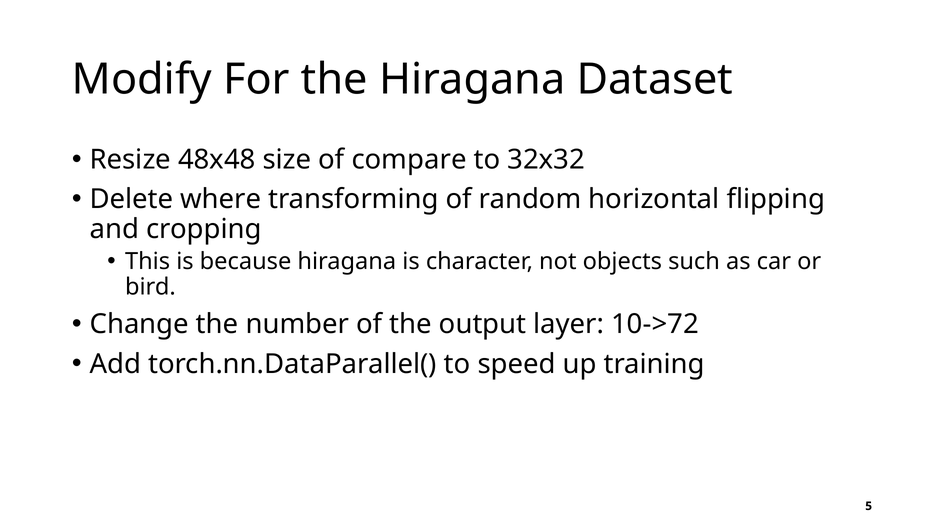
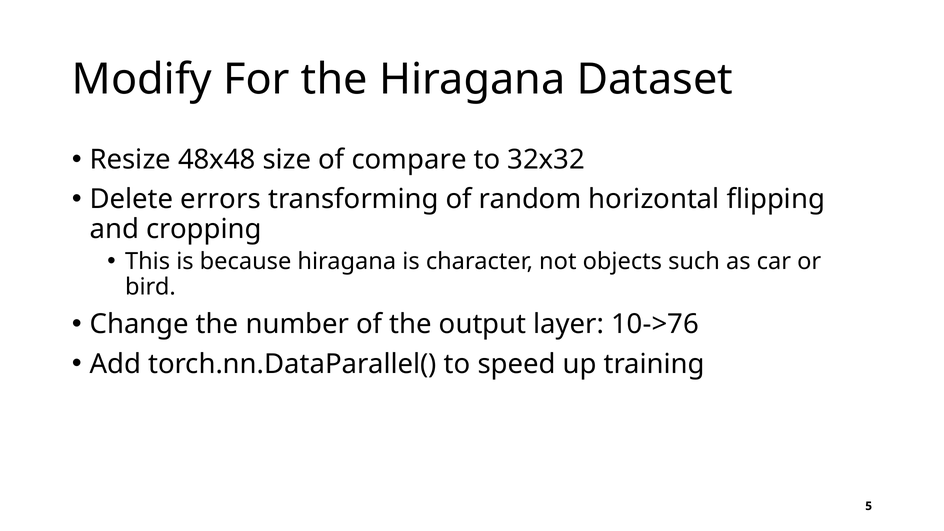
where: where -> errors
10->72: 10->72 -> 10->76
